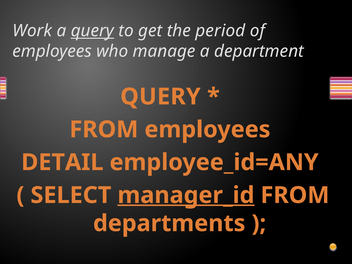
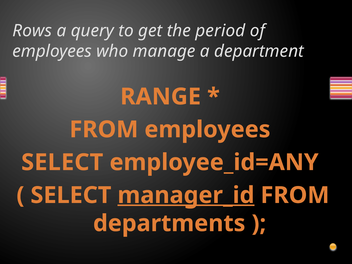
Work: Work -> Rows
query at (92, 31) underline: present -> none
QUERY at (160, 97): QUERY -> RANGE
DETAIL at (62, 162): DETAIL -> SELECT
